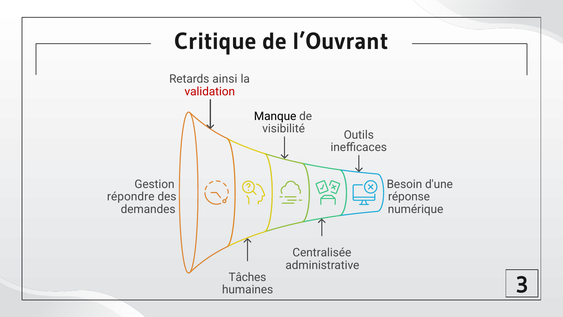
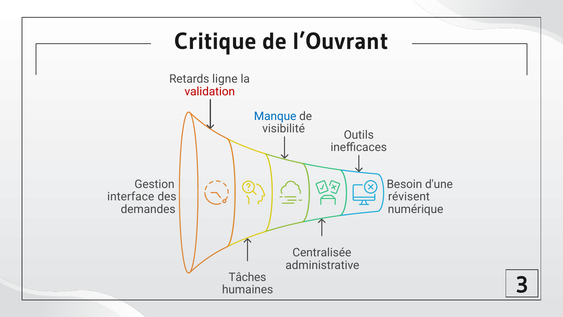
ainsi: ainsi -> ligne
Manque colour: black -> blue
répondre: répondre -> interface
réponse: réponse -> révisent
